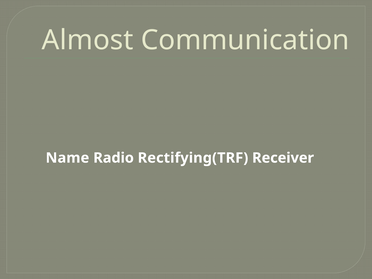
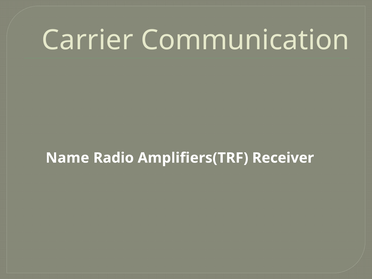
Almost: Almost -> Carrier
Rectifying(TRF: Rectifying(TRF -> Amplifiers(TRF
